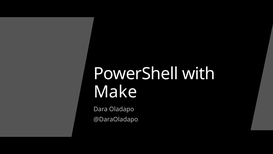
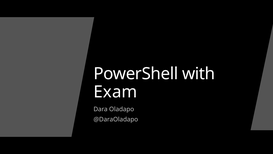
Make: Make -> Exam
